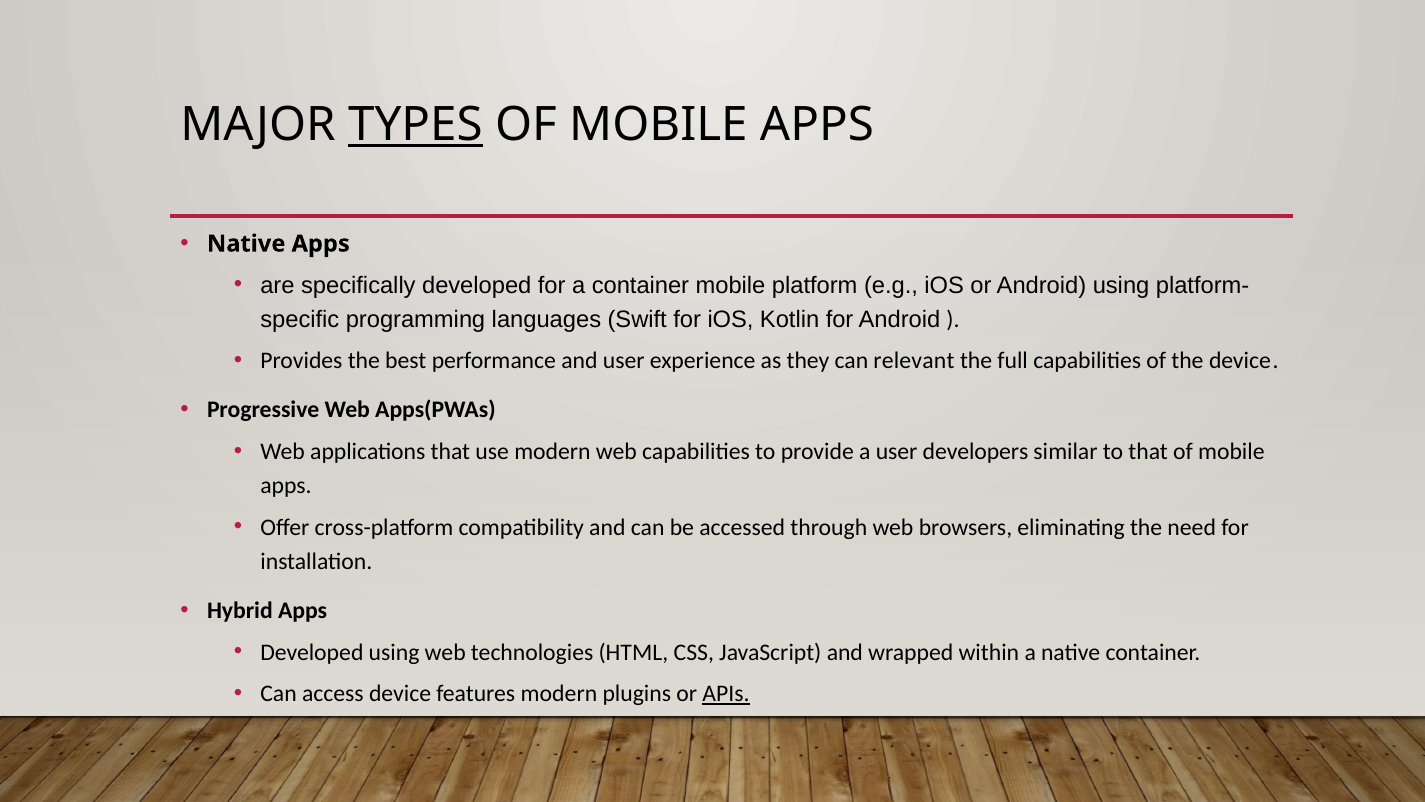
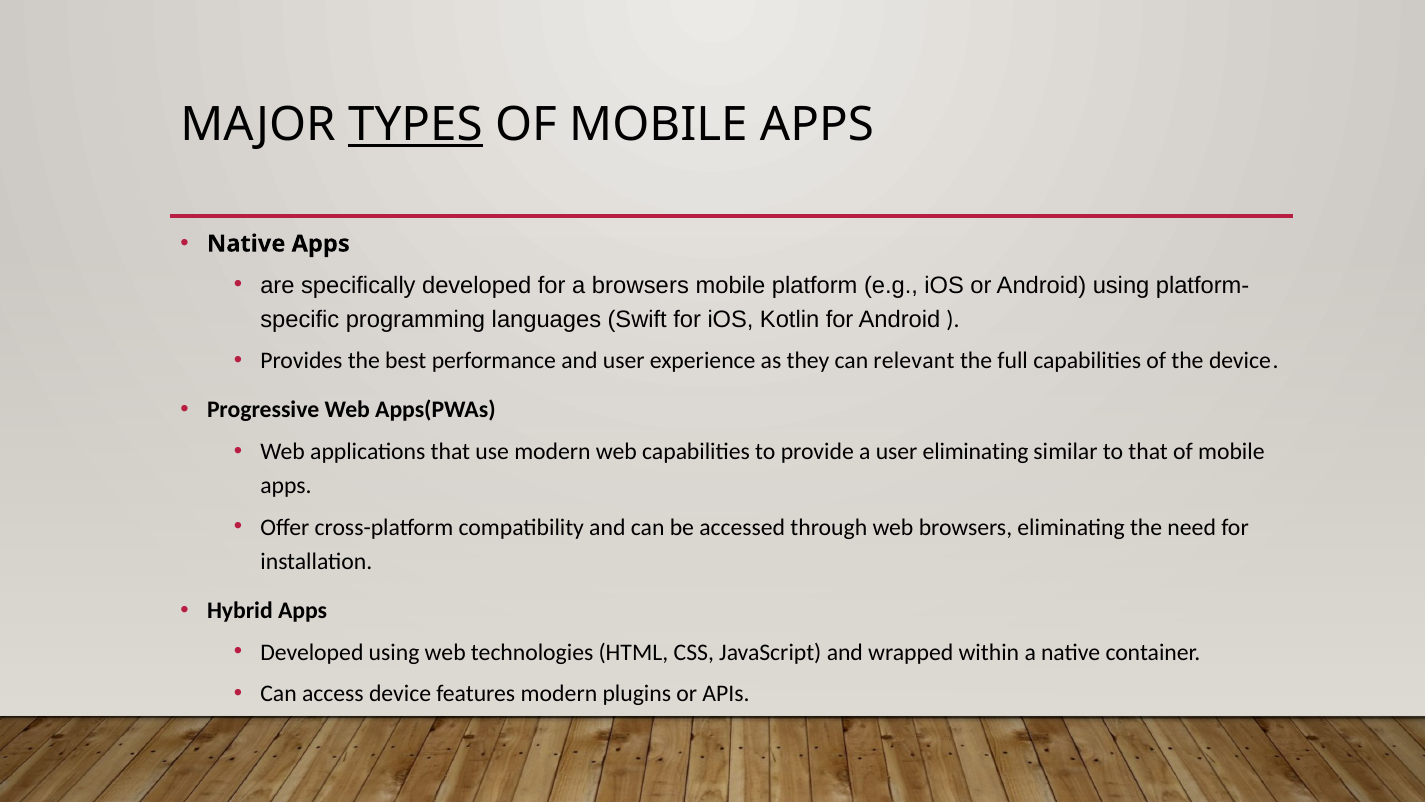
a container: container -> browsers
user developers: developers -> eliminating
APIs underline: present -> none
